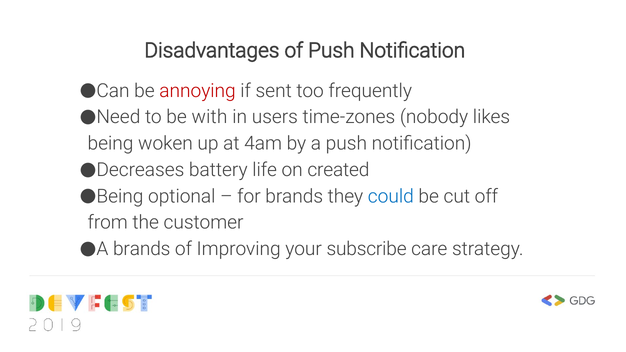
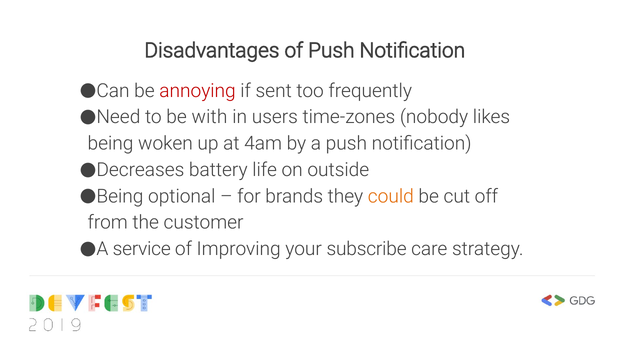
created: created -> outside
could colour: blue -> orange
A brands: brands -> service
